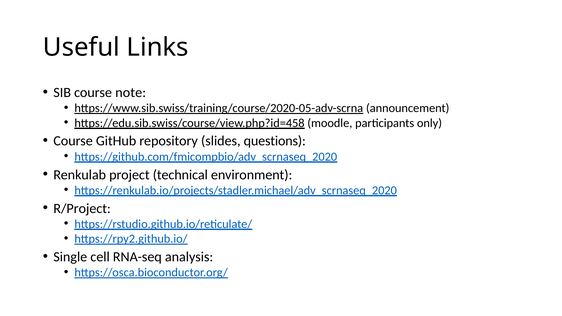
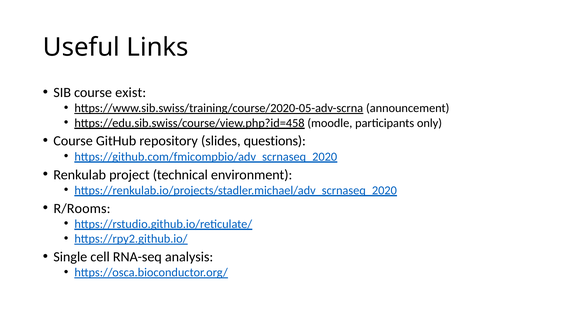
note: note -> exist
R/Project: R/Project -> R/Rooms
